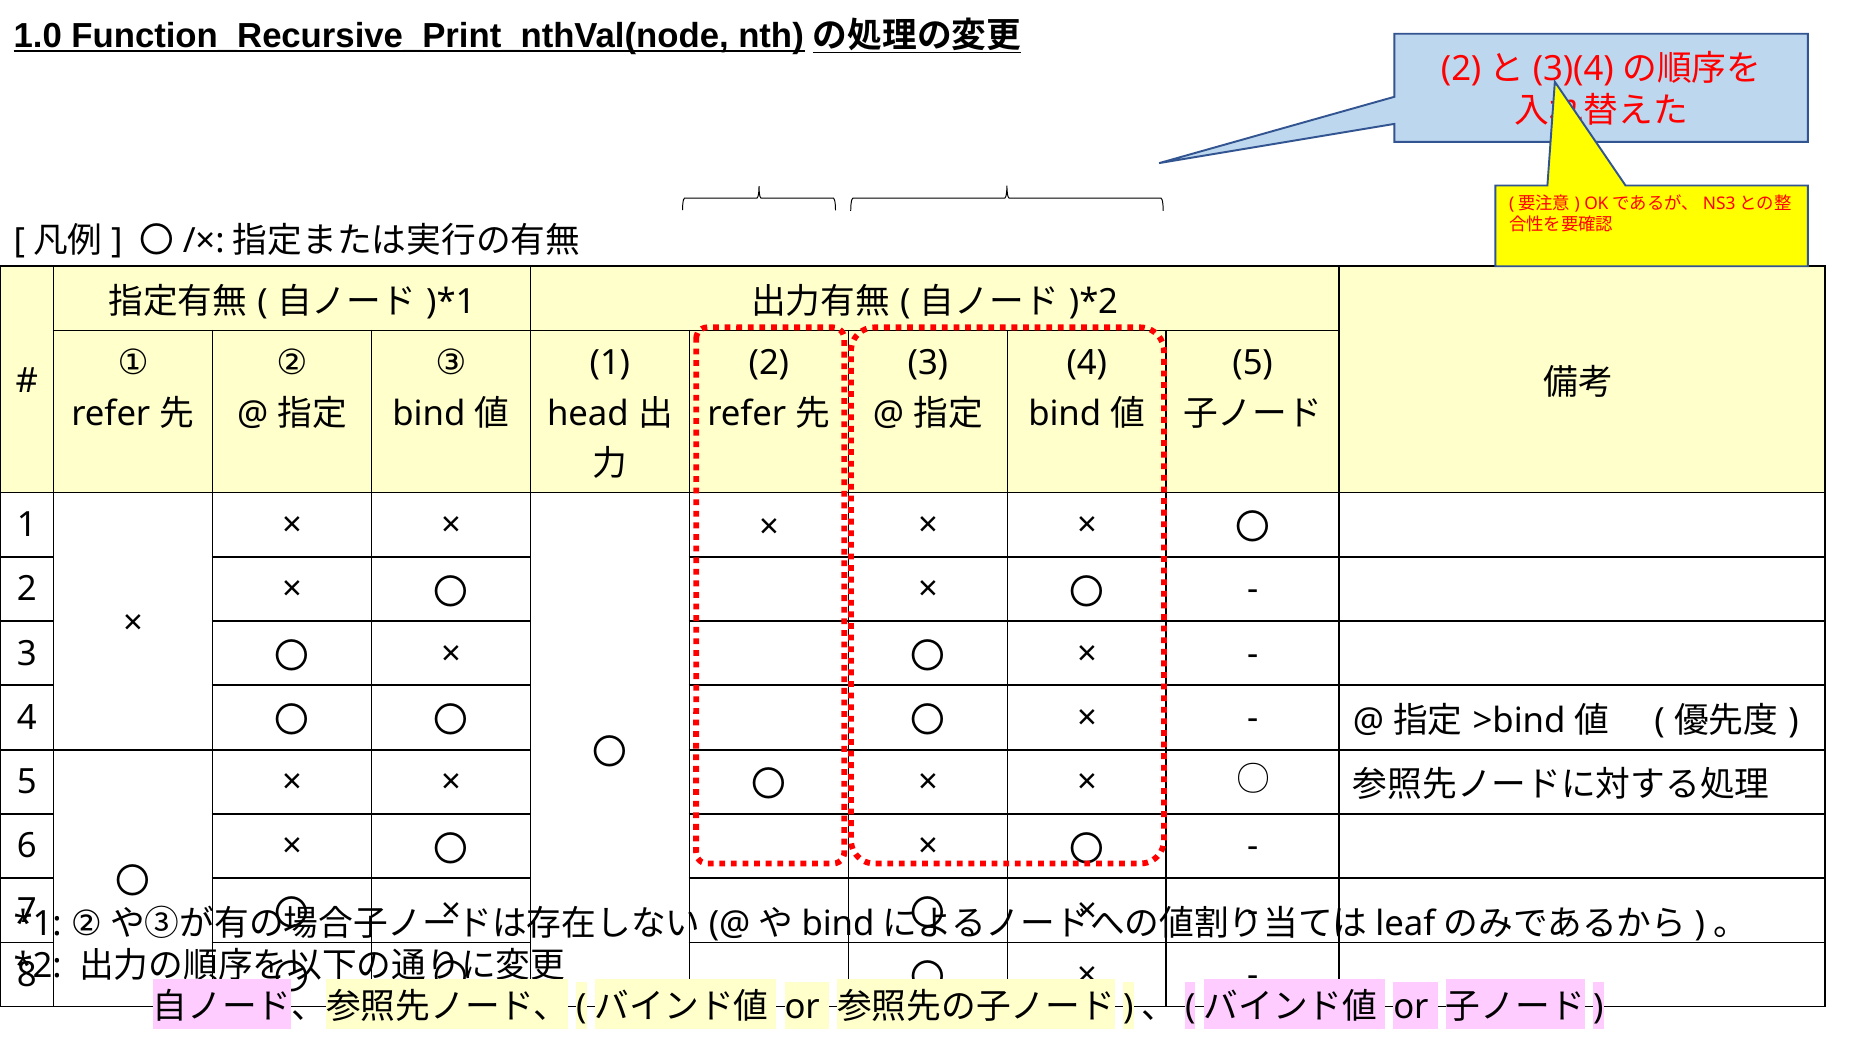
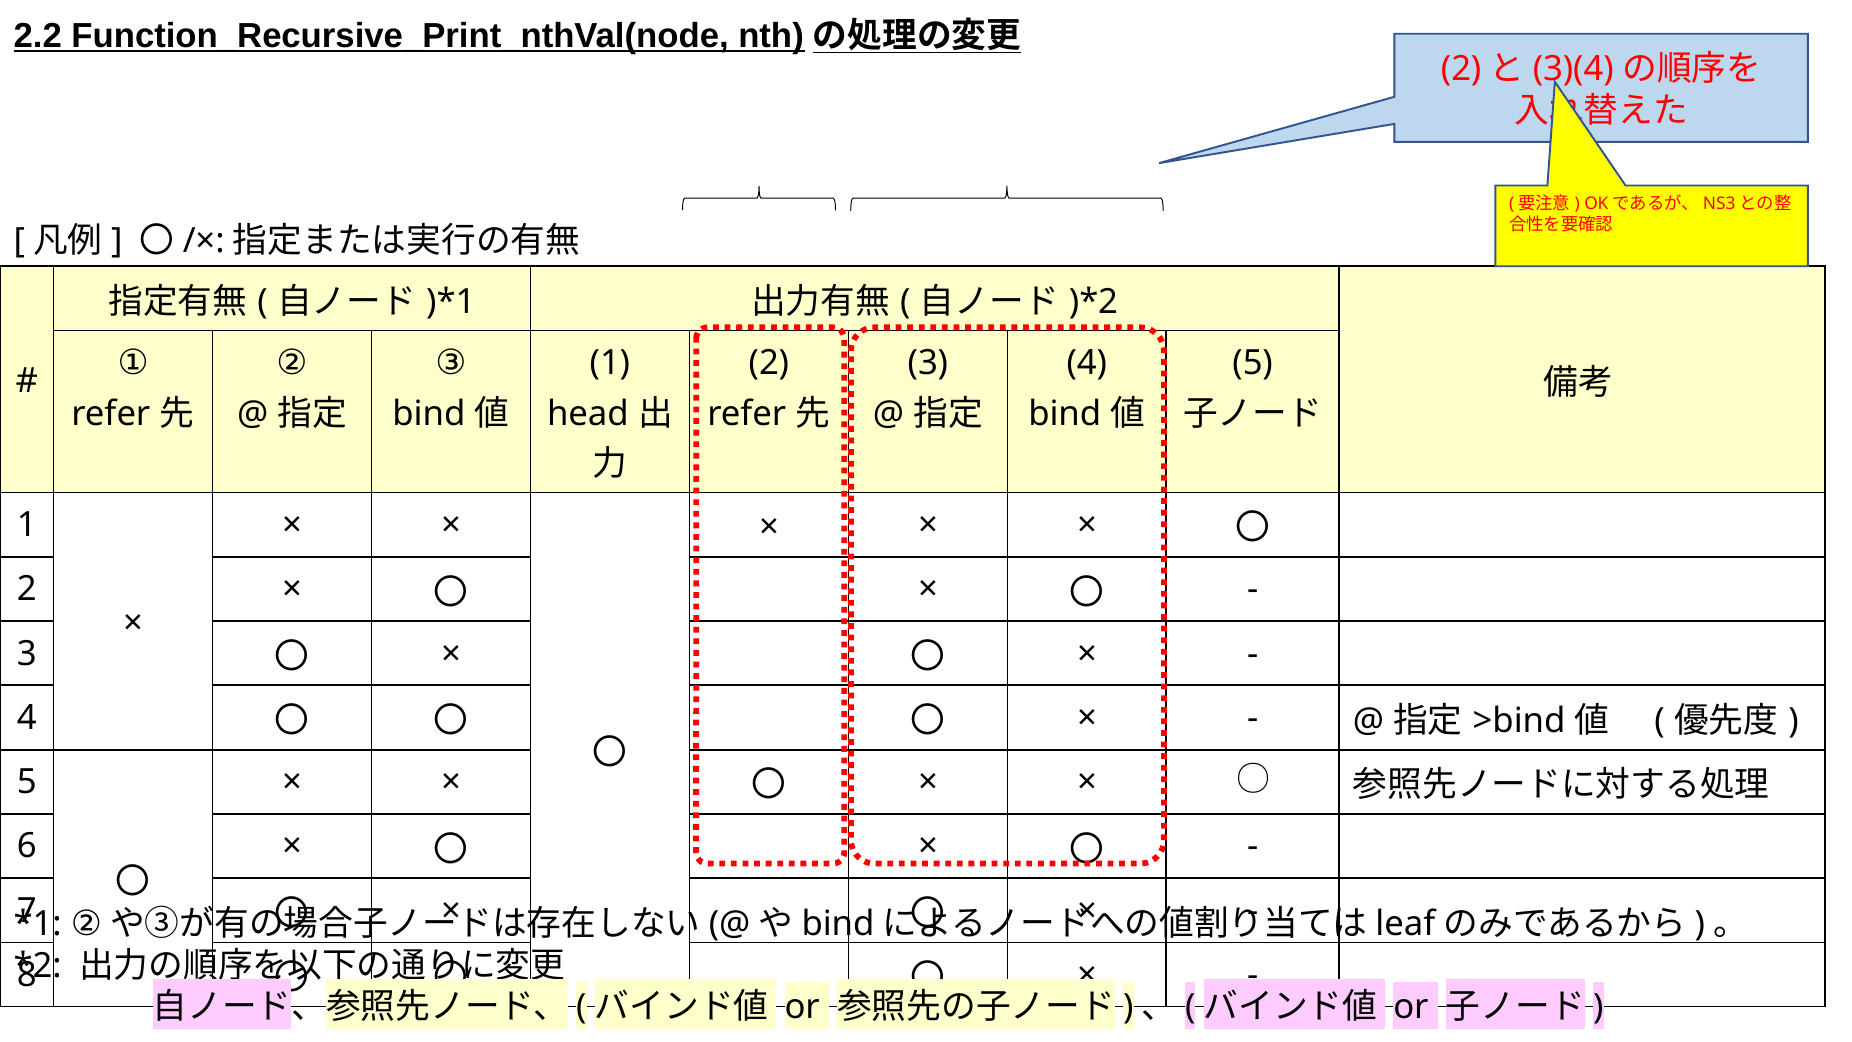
1.0: 1.0 -> 2.2
